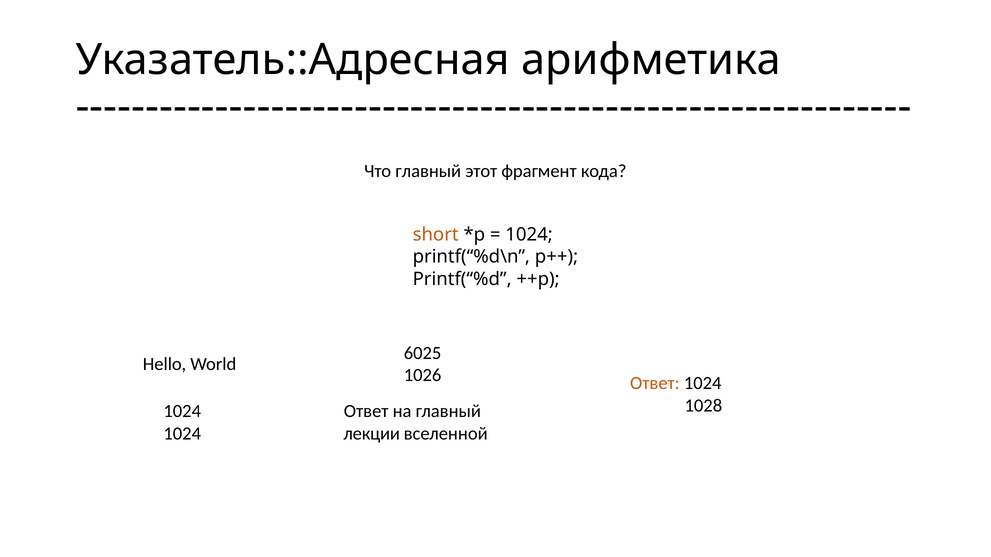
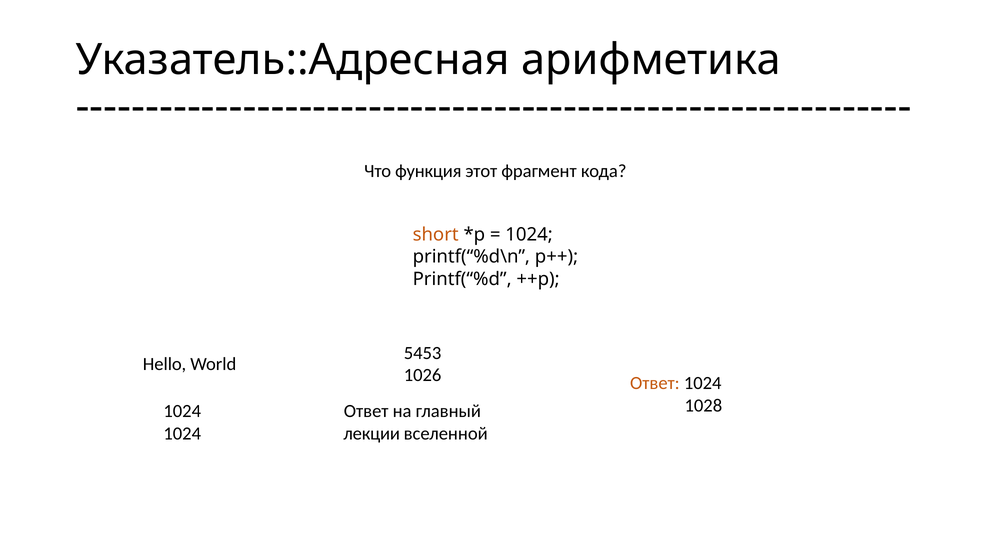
Что главный: главный -> функция
6025: 6025 -> 5453
